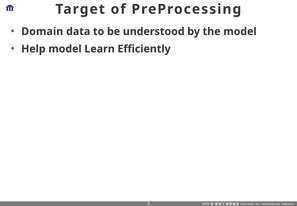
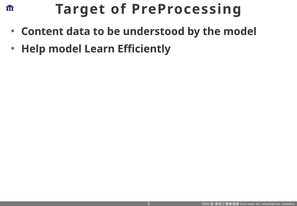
Domain: Domain -> Content
